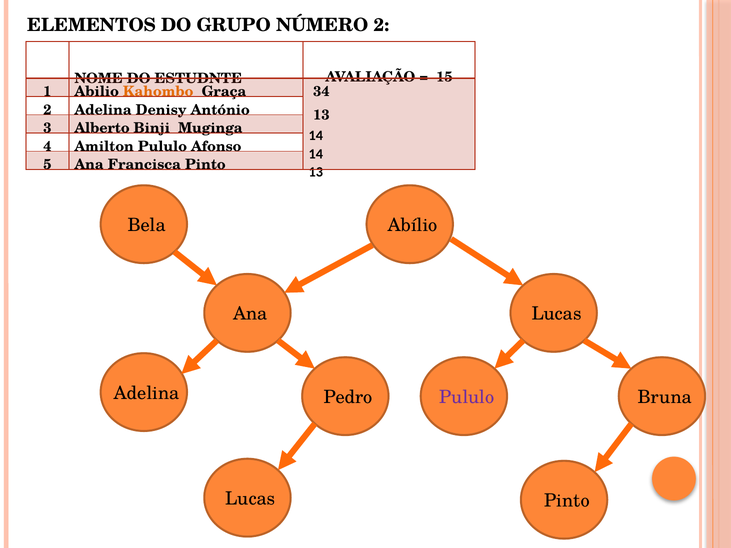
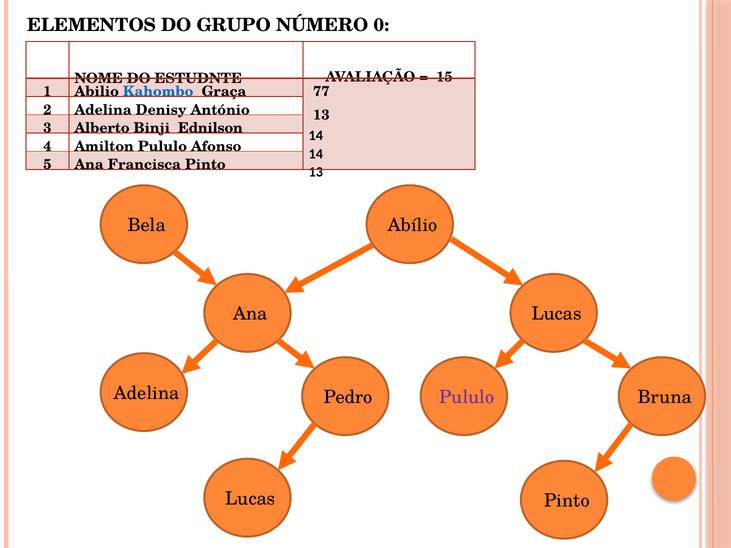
NÚMERO 2: 2 -> 0
Kahombo colour: orange -> blue
34: 34 -> 77
Muginga: Muginga -> Ednilson
